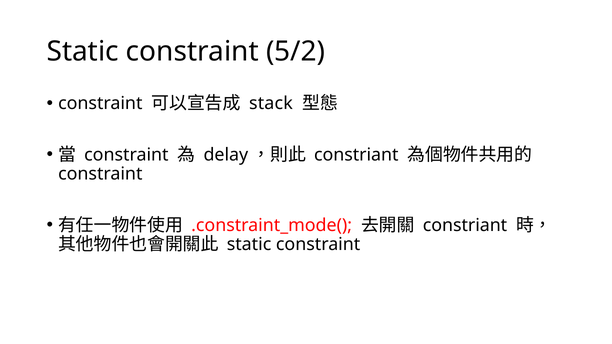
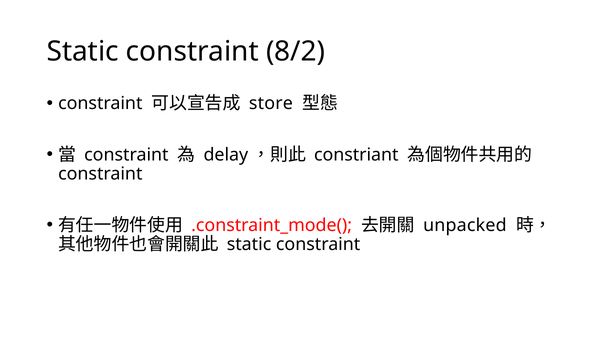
5/2: 5/2 -> 8/2
stack: stack -> store
constriant at (465, 225): constriant -> unpacked
